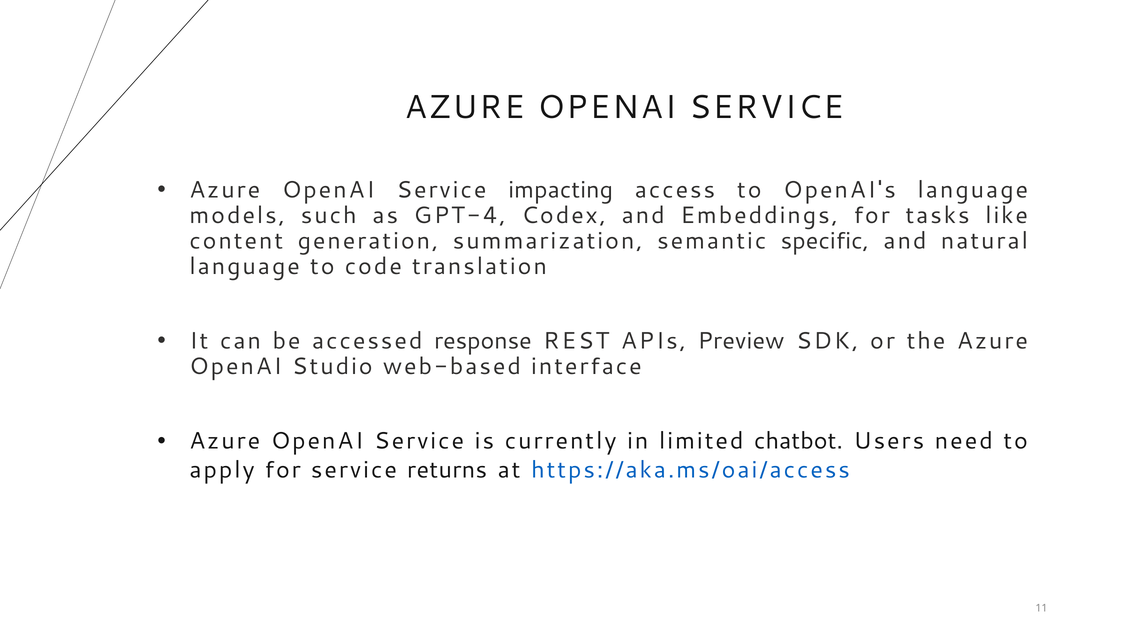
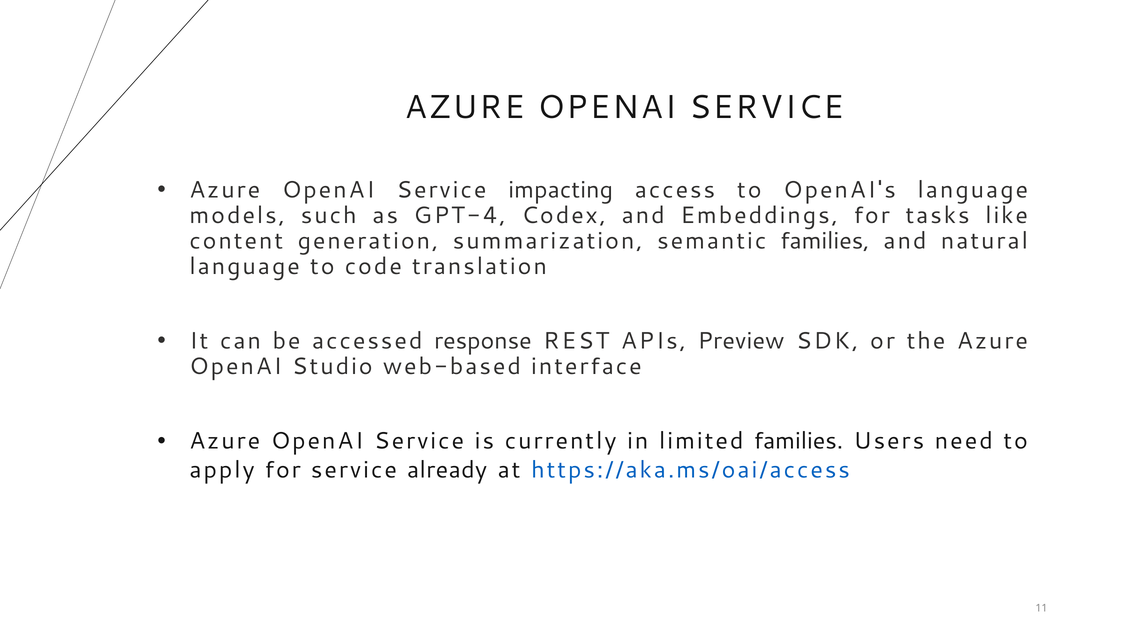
semantic specific: specific -> families
limited chatbot: chatbot -> families
returns: returns -> already
